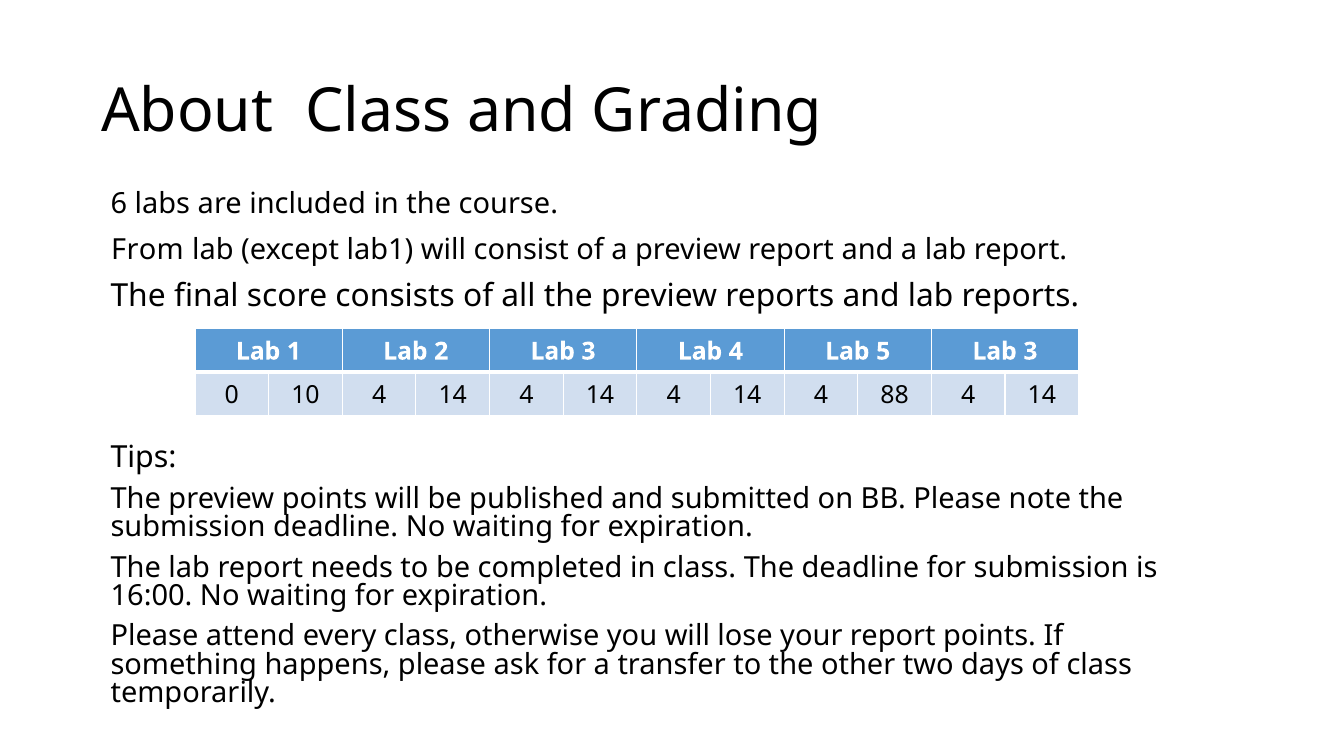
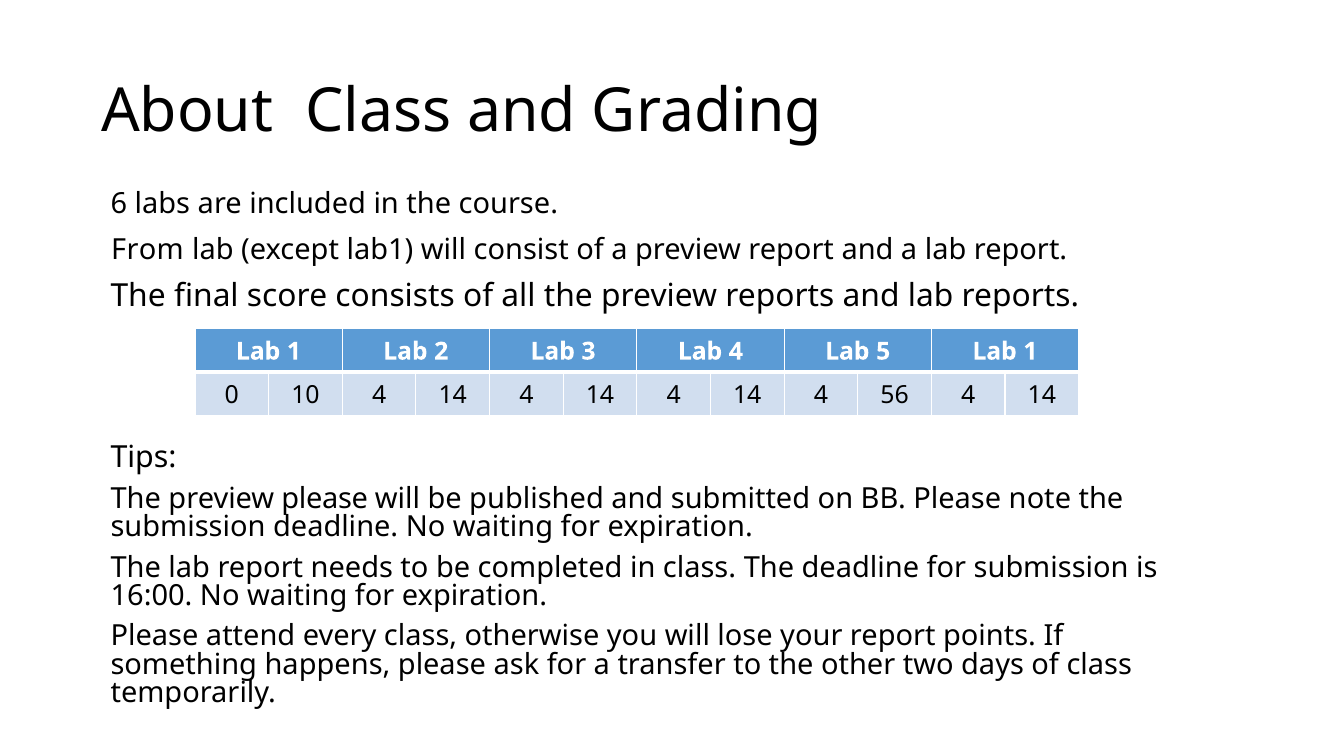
5 Lab 3: 3 -> 1
88: 88 -> 56
preview points: points -> please
